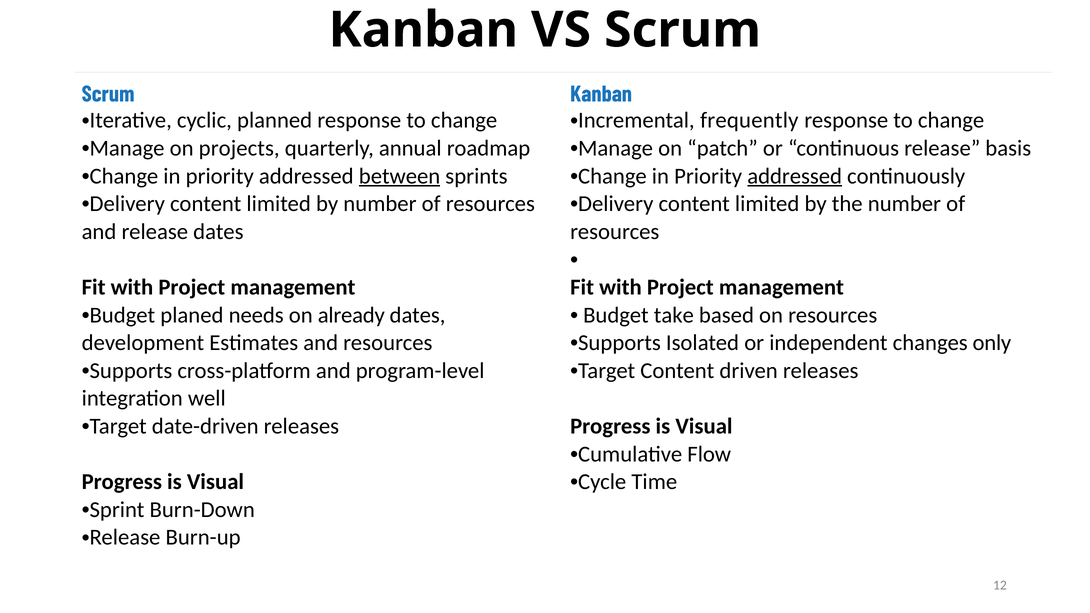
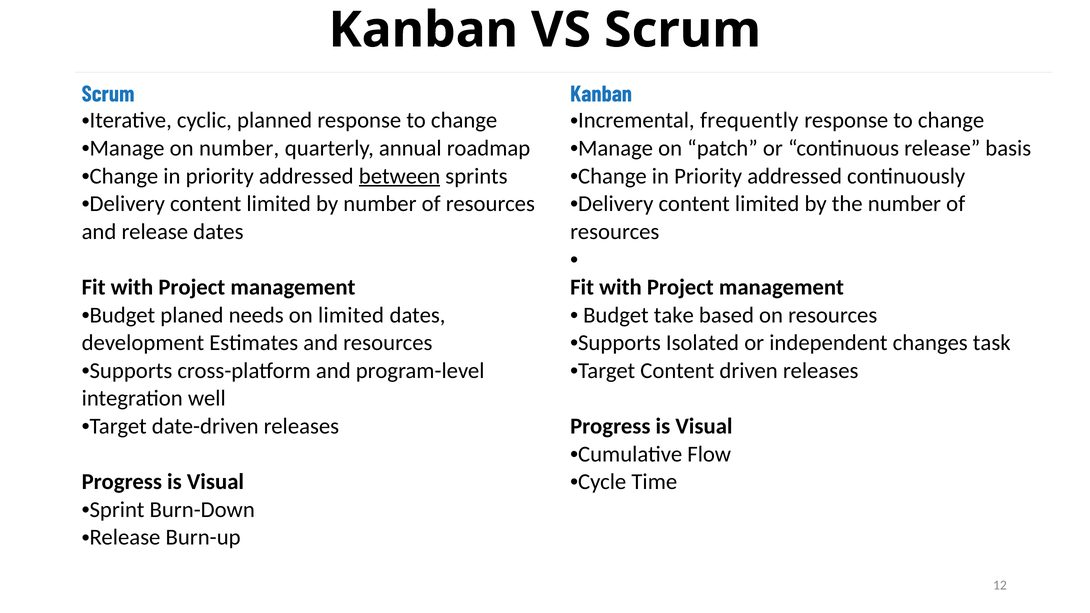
on projects: projects -> number
addressed at (795, 176) underline: present -> none
on already: already -> limited
only: only -> task
